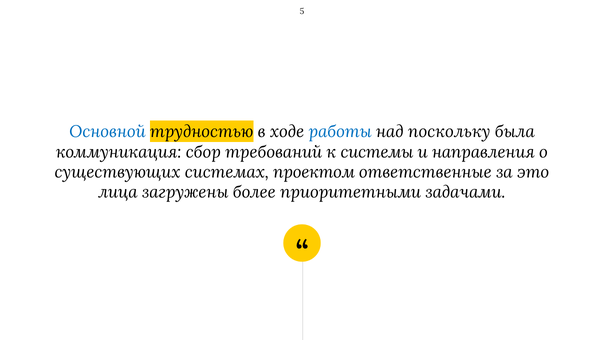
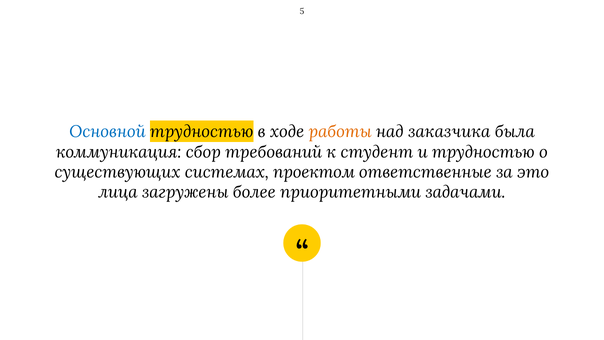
работы colour: blue -> orange
поскольку: поскольку -> заказчика
системы: системы -> студент
и направления: направления -> трудностью
